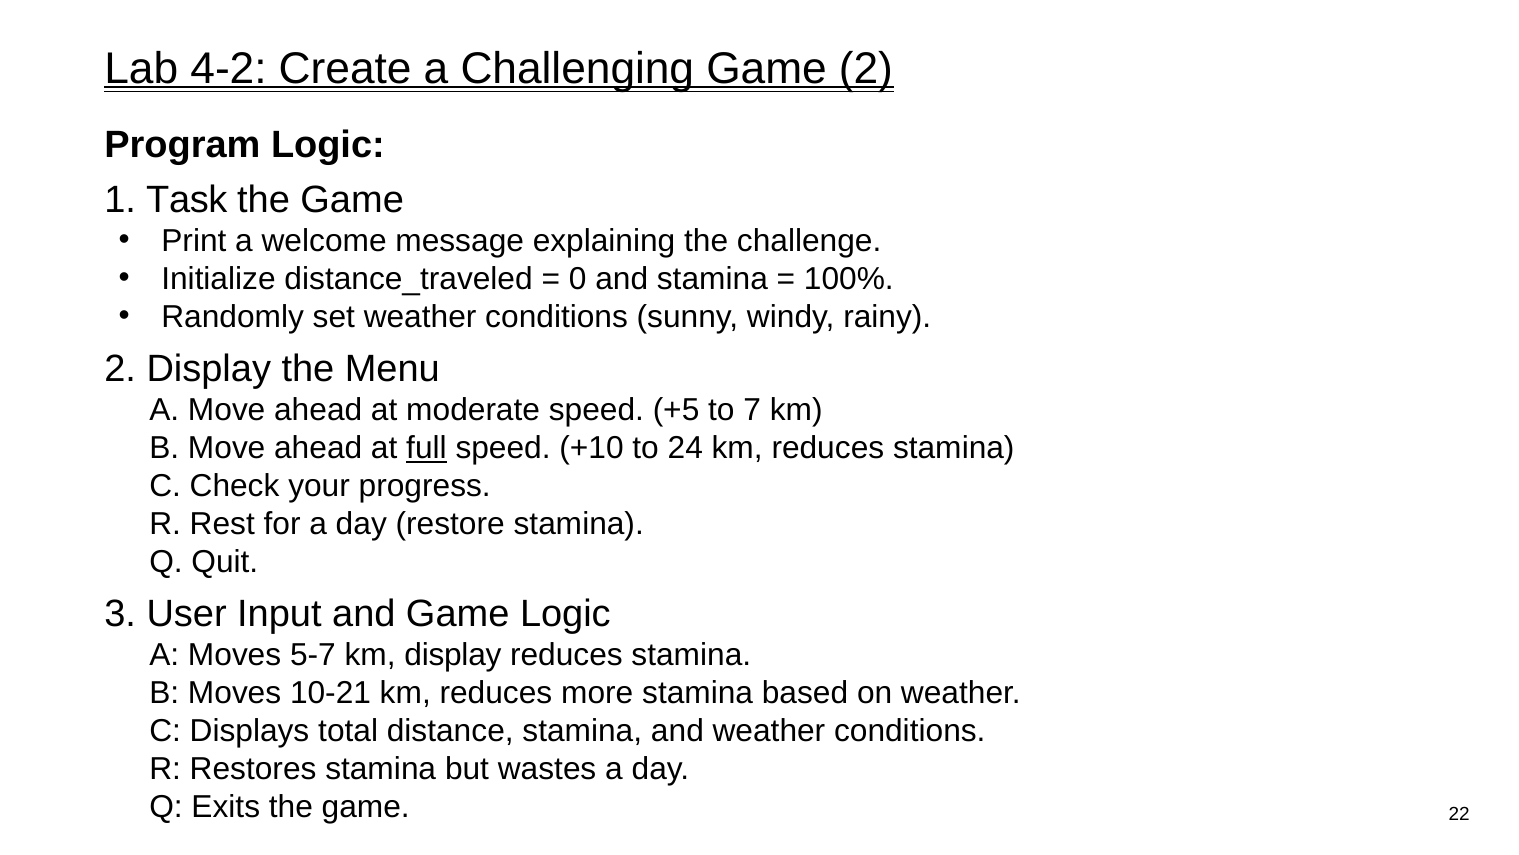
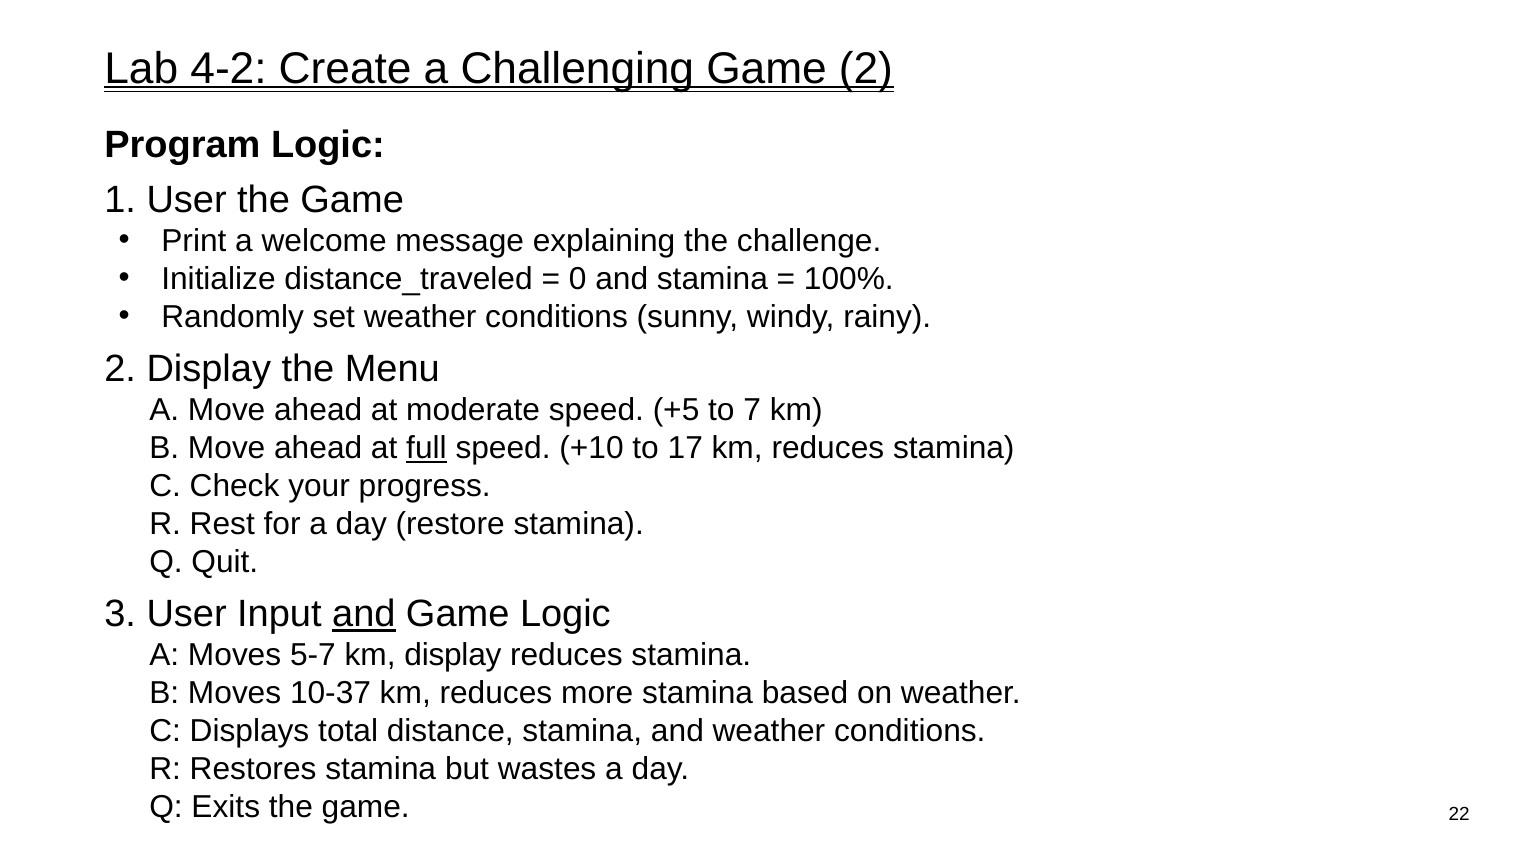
1 Task: Task -> User
24: 24 -> 17
and at (364, 614) underline: none -> present
10-21: 10-21 -> 10-37
